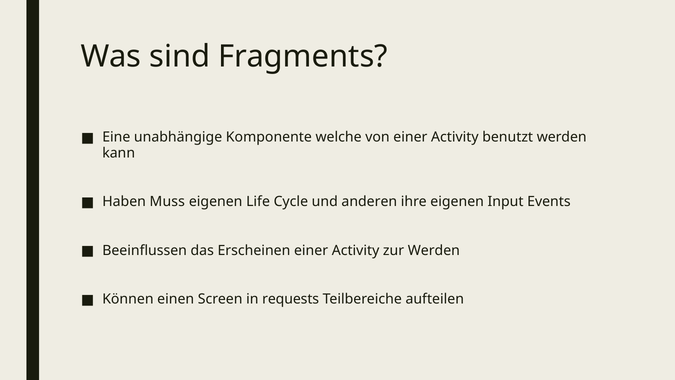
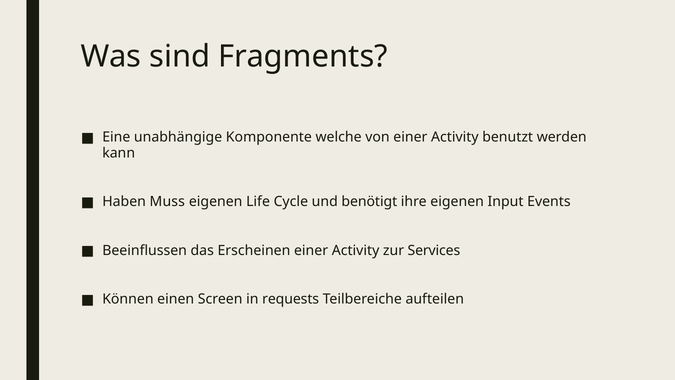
anderen: anderen -> benötigt
zur Werden: Werden -> Services
